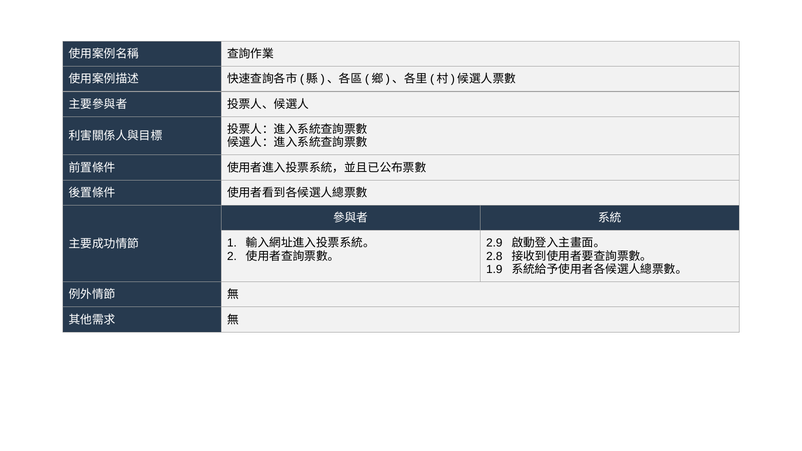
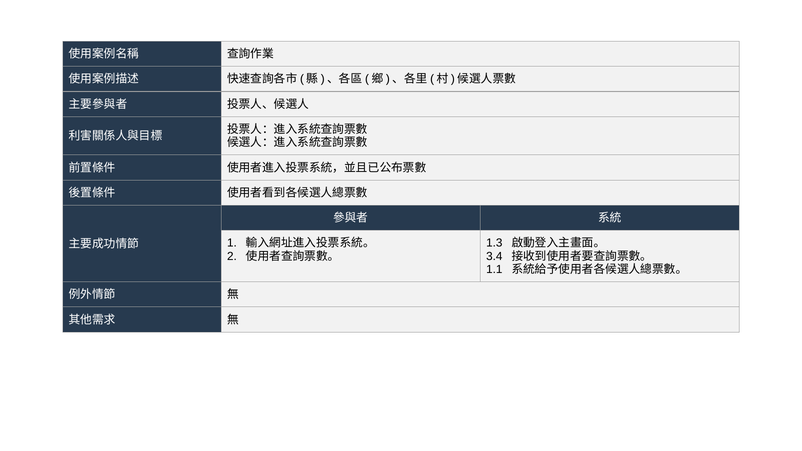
2.9: 2.9 -> 1.3
2.8: 2.8 -> 3.4
1.9: 1.9 -> 1.1
